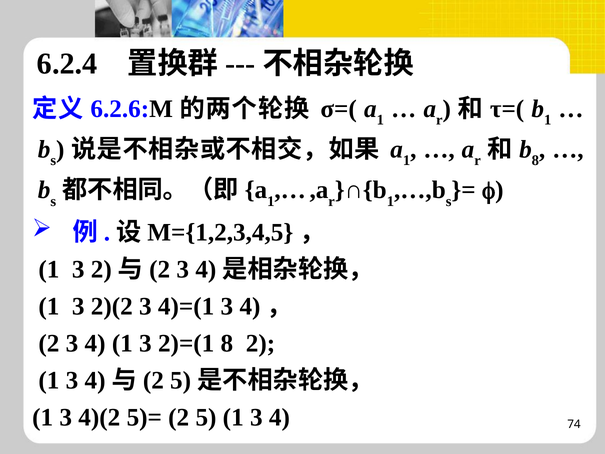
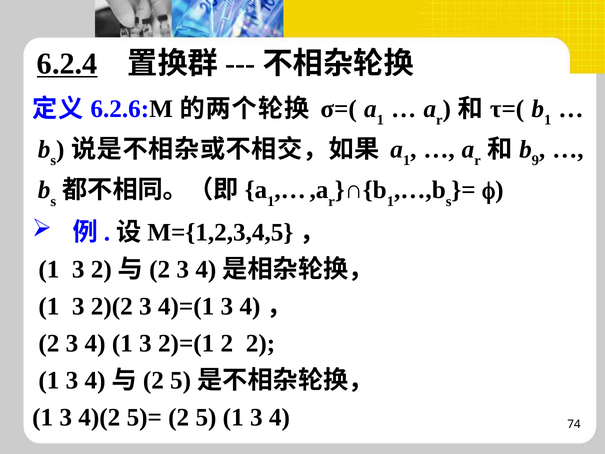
6.2.4 underline: none -> present
8 at (535, 160): 8 -> 9
2)=(1 8: 8 -> 2
